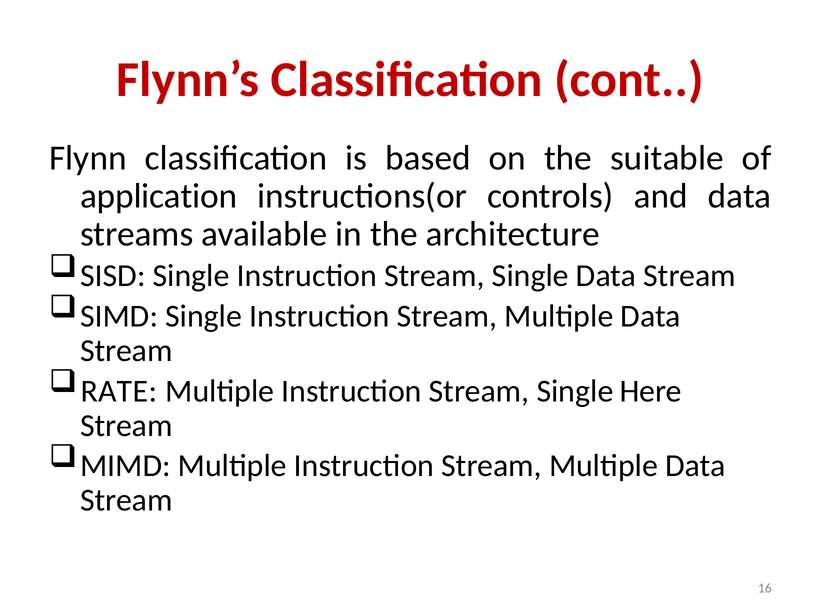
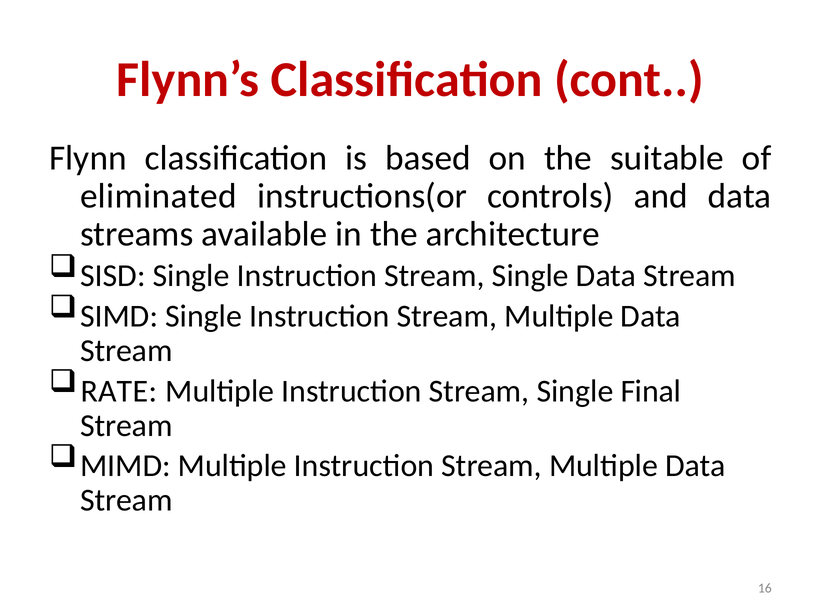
application: application -> eliminated
Here: Here -> Final
